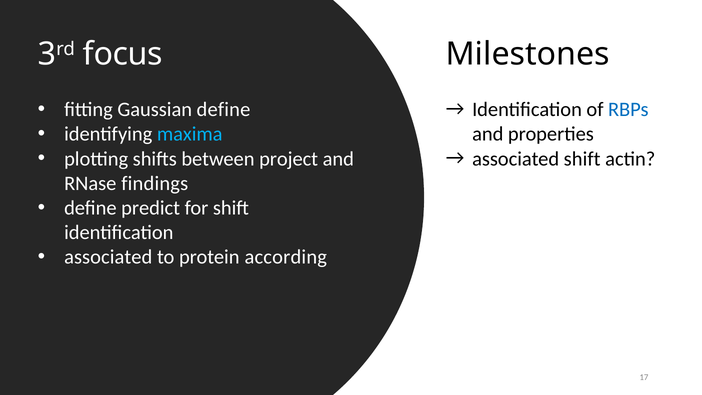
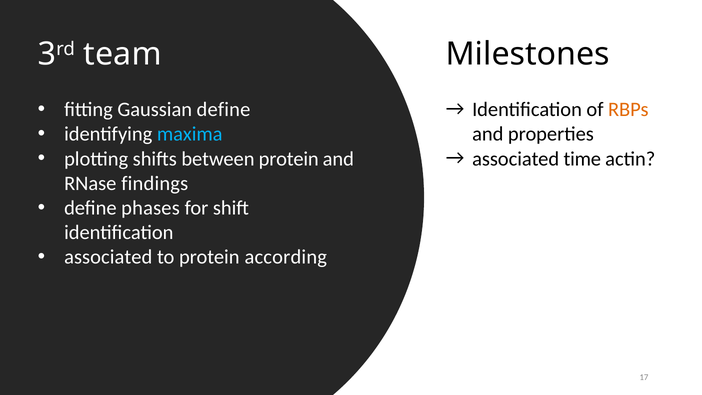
focus: focus -> team
RBPs colour: blue -> orange
between project: project -> protein
associated shift: shift -> time
predict: predict -> phases
